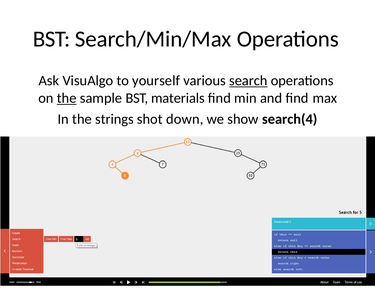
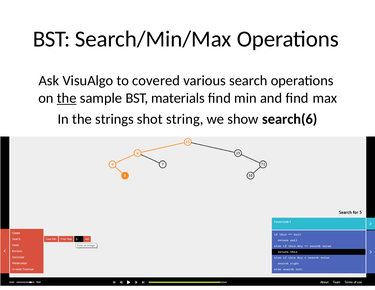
yourself: yourself -> covered
search underline: present -> none
down: down -> string
search(4: search(4 -> search(6
